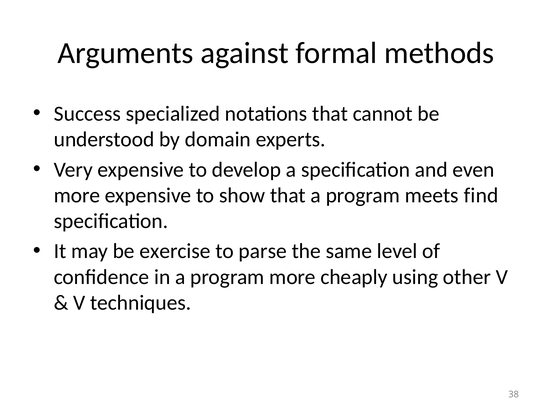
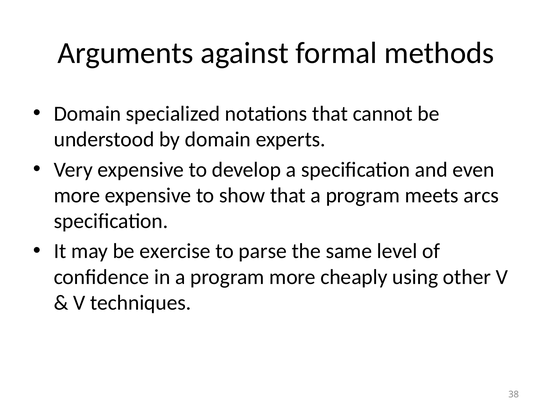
Success at (87, 114): Success -> Domain
find: find -> arcs
